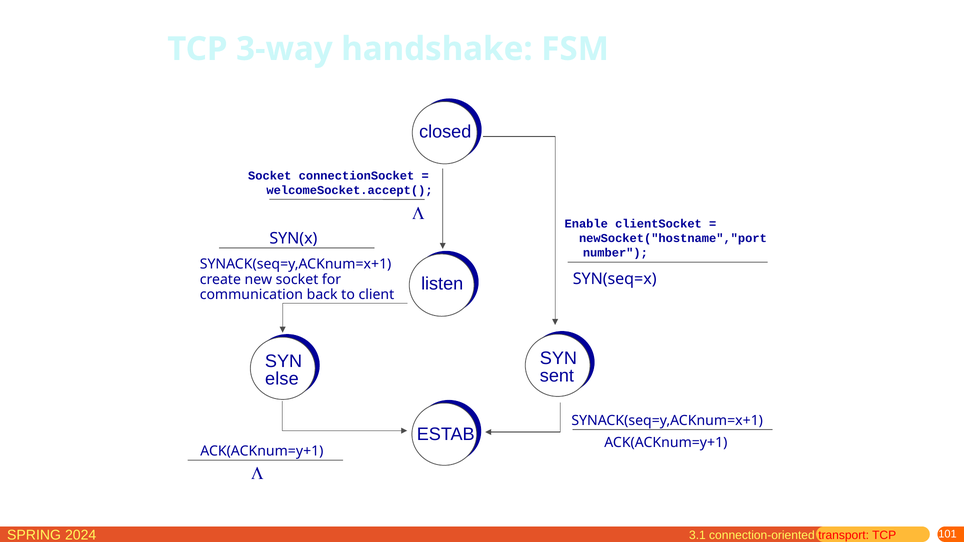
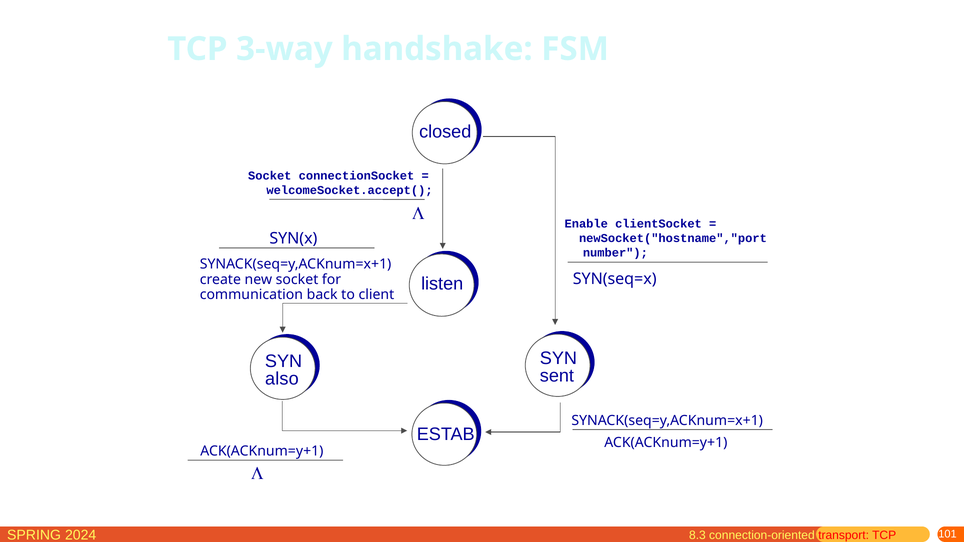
else: else -> also
3.1: 3.1 -> 8.3
